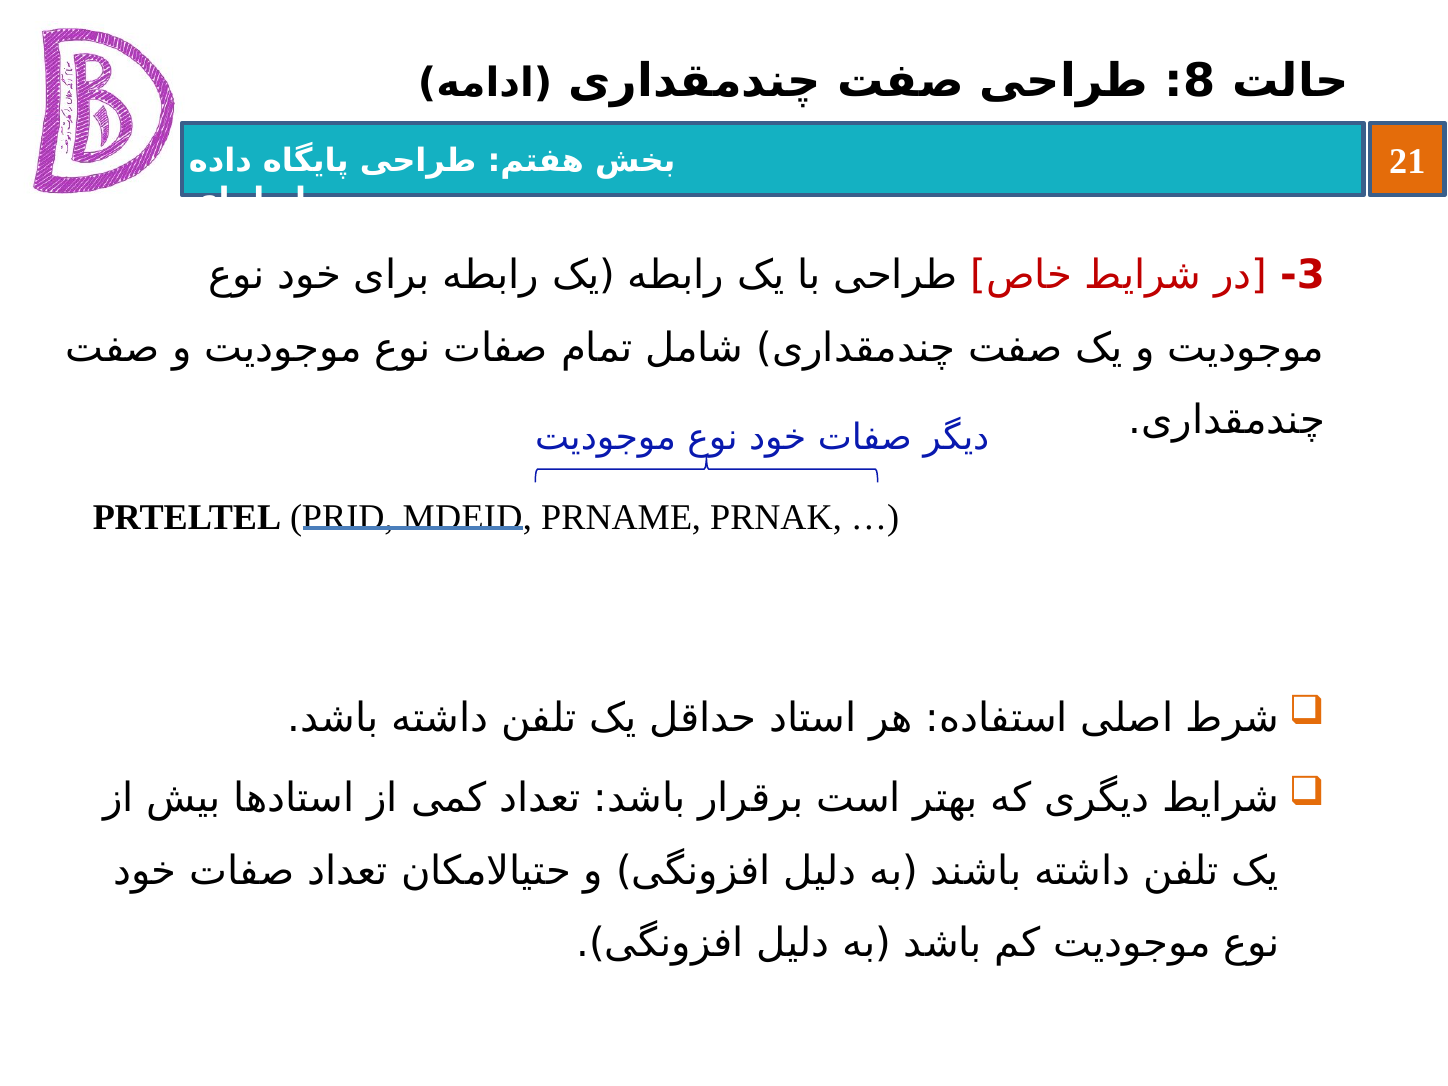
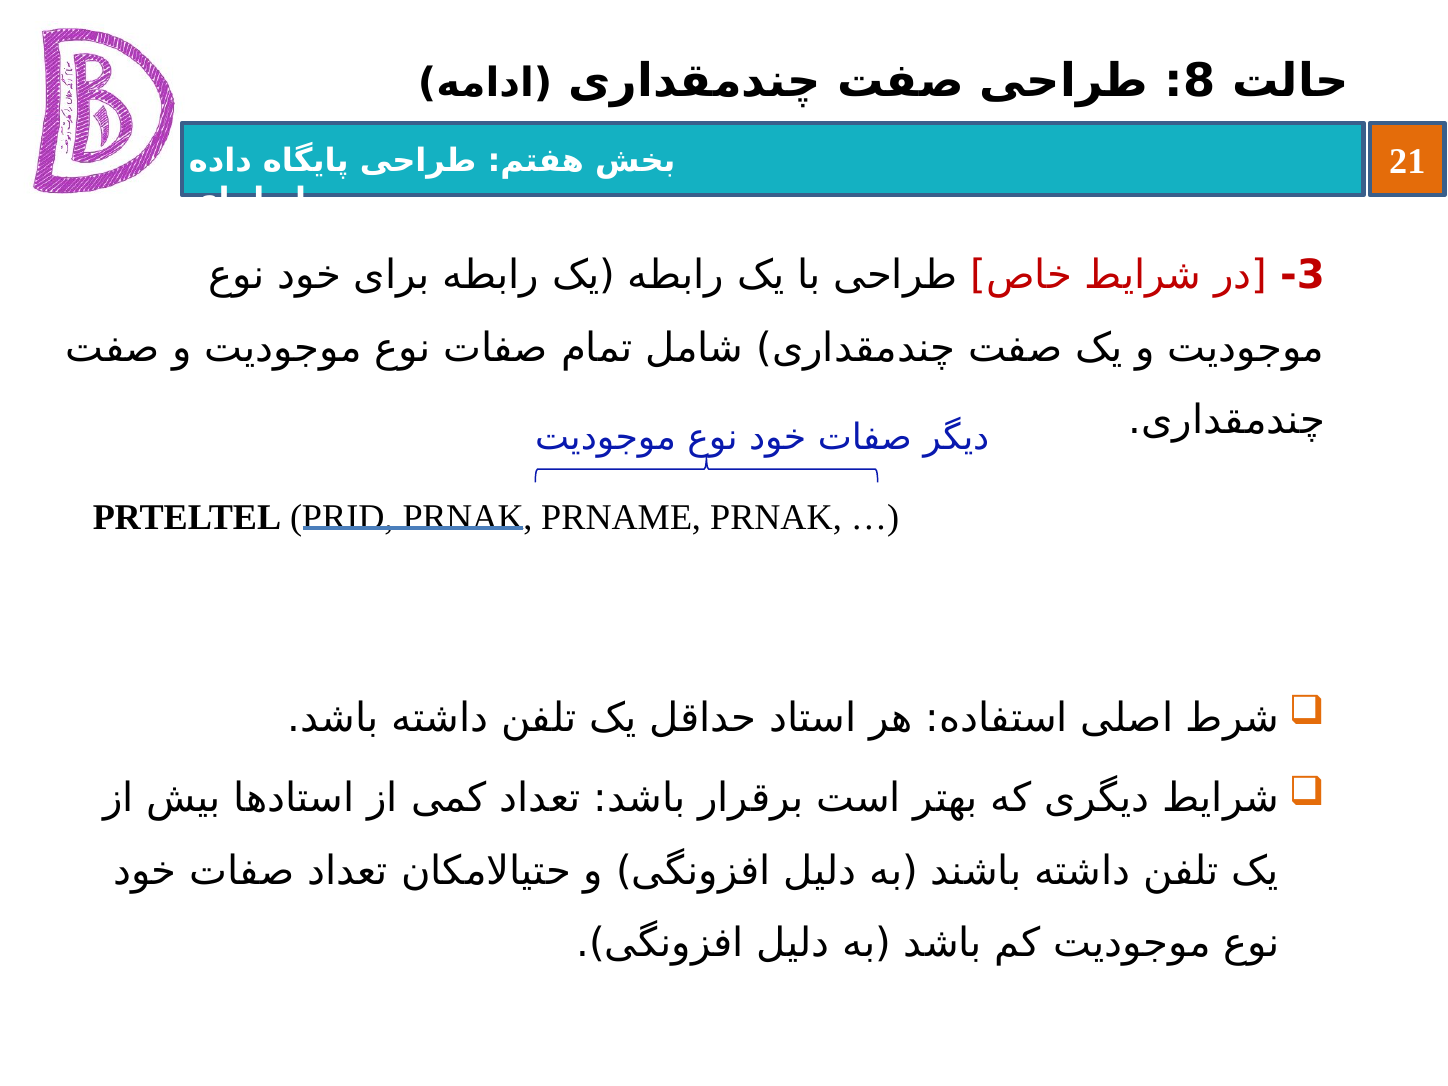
PRID MDEID: MDEID -> PRNAK
